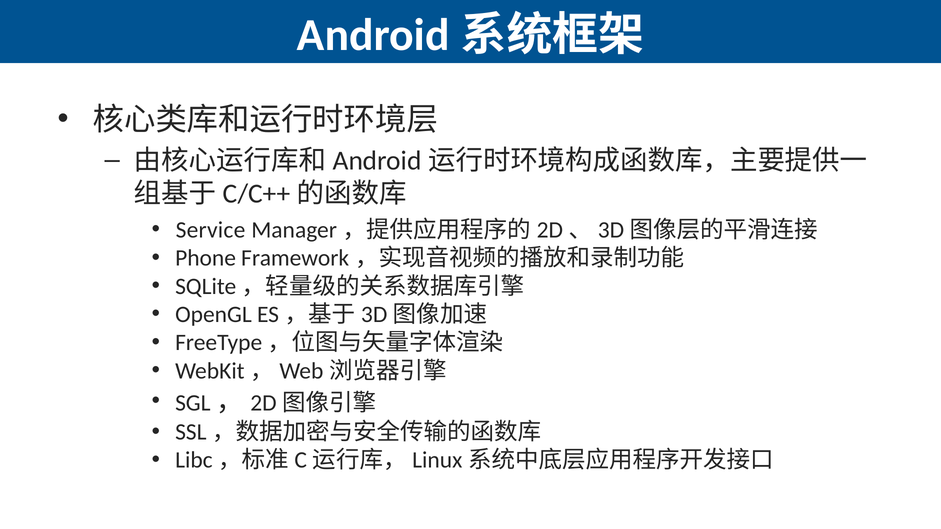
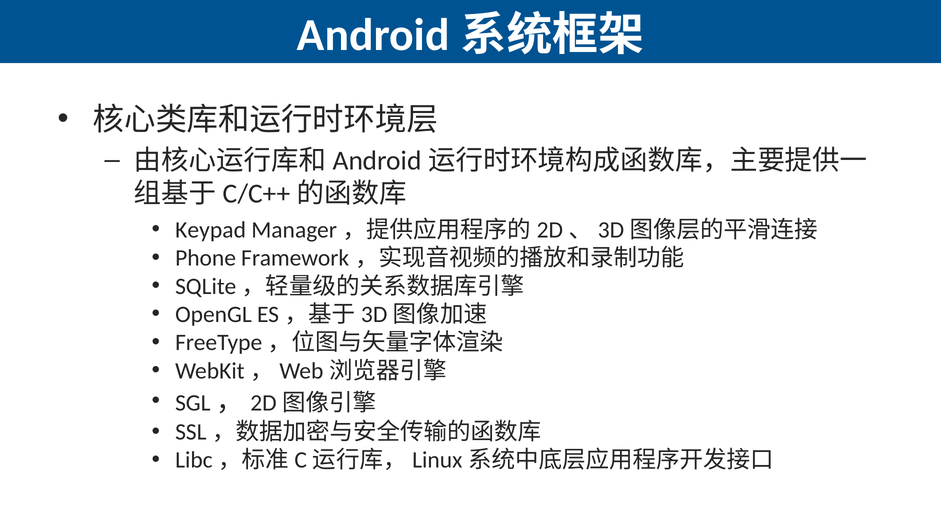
Service: Service -> Keypad
